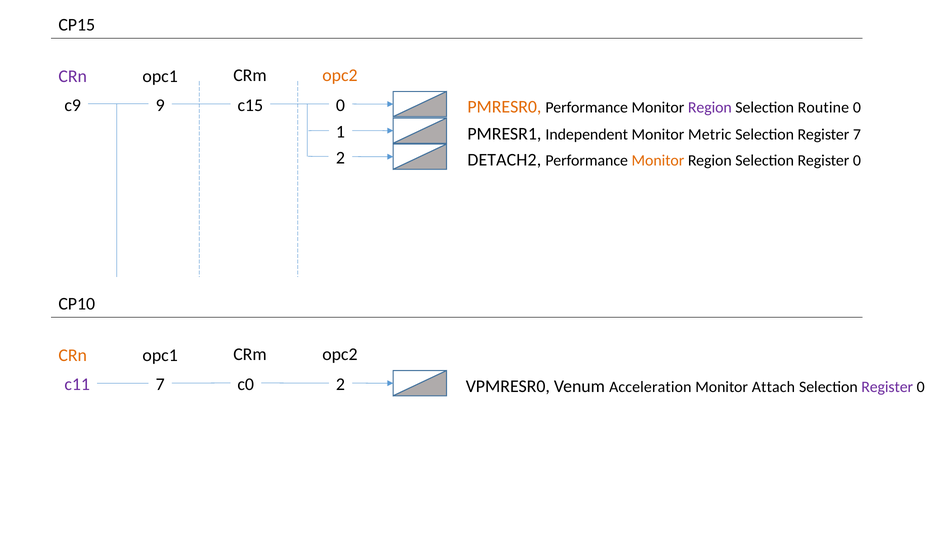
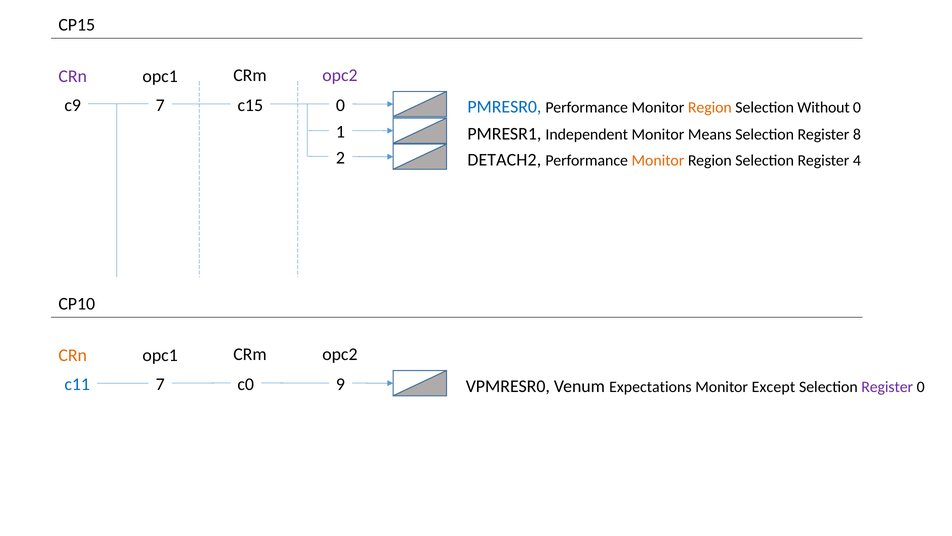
opc2 at (340, 75) colour: orange -> purple
c9 9: 9 -> 7
PMRESR0 colour: orange -> blue
Region at (710, 108) colour: purple -> orange
Routine: Routine -> Without
Metric: Metric -> Means
Register 7: 7 -> 8
Region Selection Register 0: 0 -> 4
c11 colour: purple -> blue
c0 2: 2 -> 9
Acceleration: Acceleration -> Expectations
Attach: Attach -> Except
